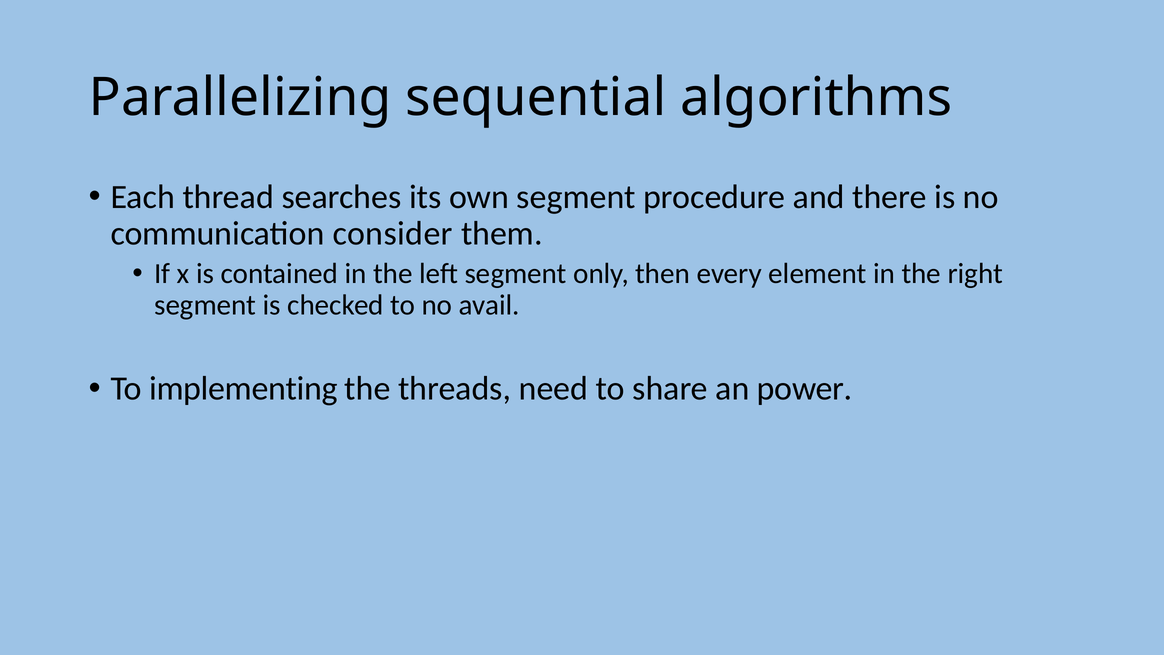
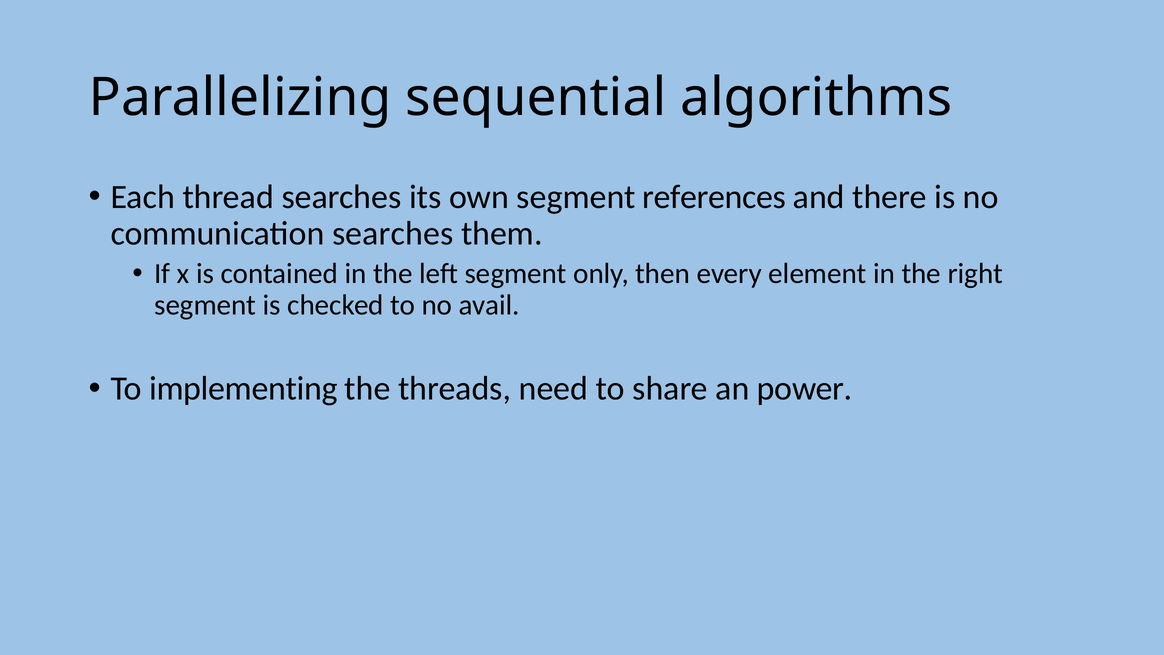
procedure: procedure -> references
communication consider: consider -> searches
